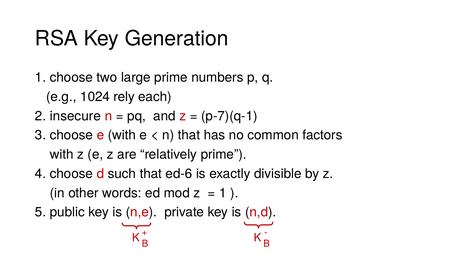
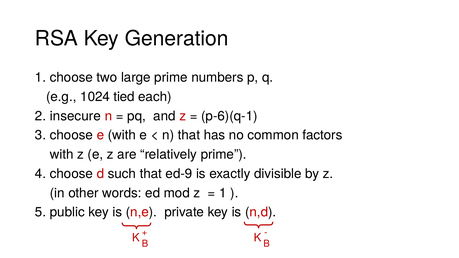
rely: rely -> tied
p-7)(q-1: p-7)(q-1 -> p-6)(q-1
ed-6: ed-6 -> ed-9
